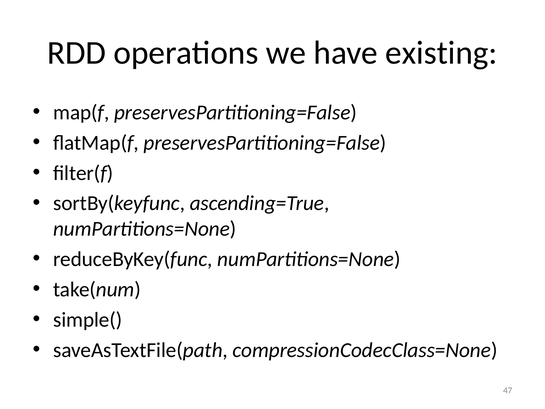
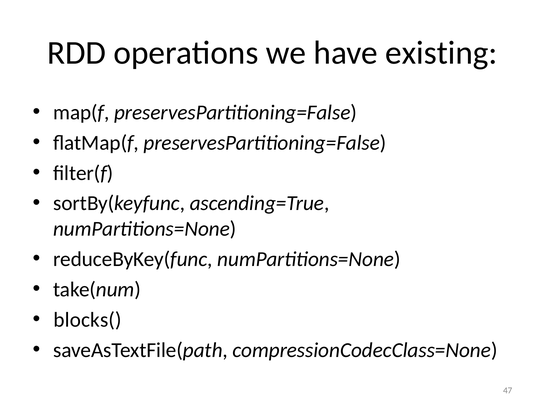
simple(: simple( -> blocks(
